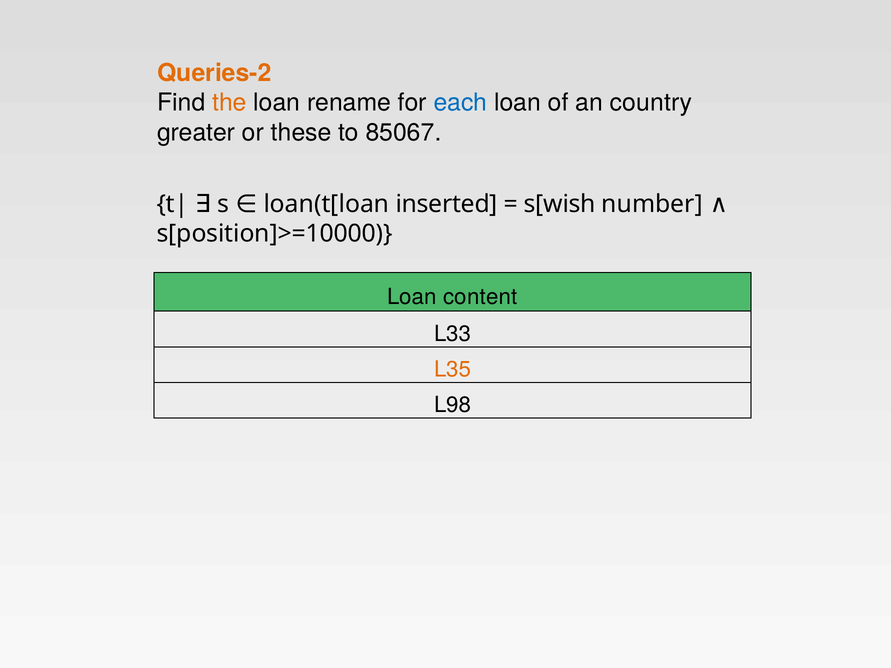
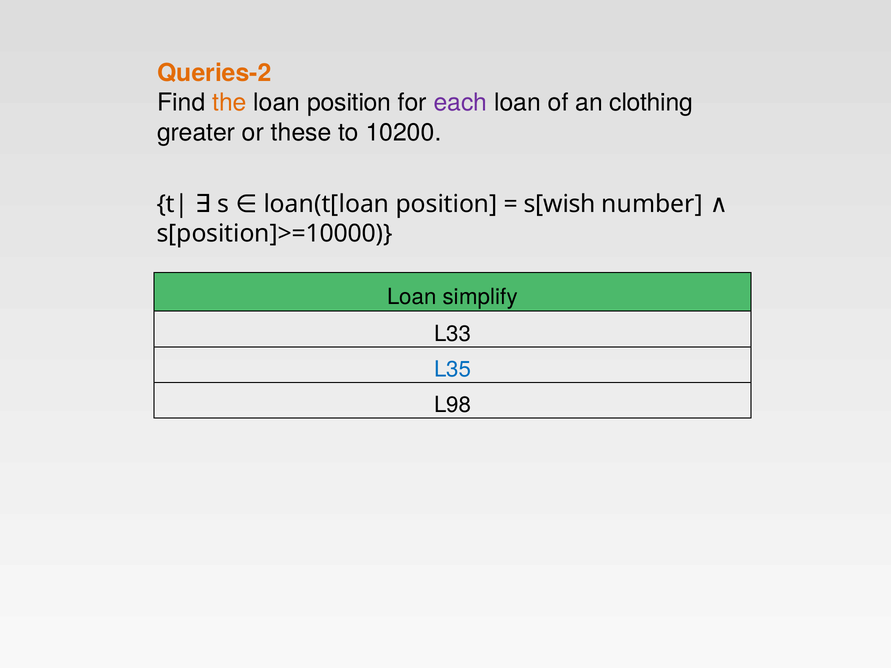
loan rename: rename -> position
each colour: blue -> purple
country: country -> clothing
85067: 85067 -> 10200
loan(t[loan inserted: inserted -> position
content: content -> simplify
L35 colour: orange -> blue
